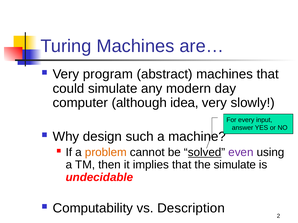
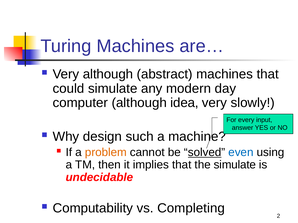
Very program: program -> although
even colour: purple -> blue
Description: Description -> Completing
